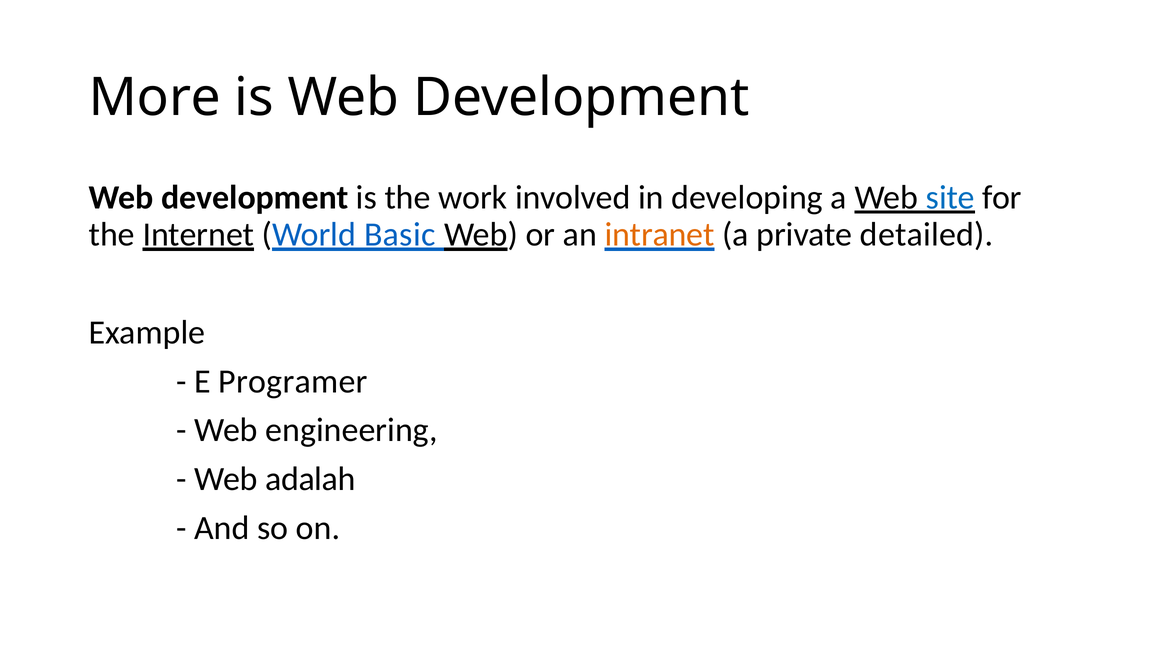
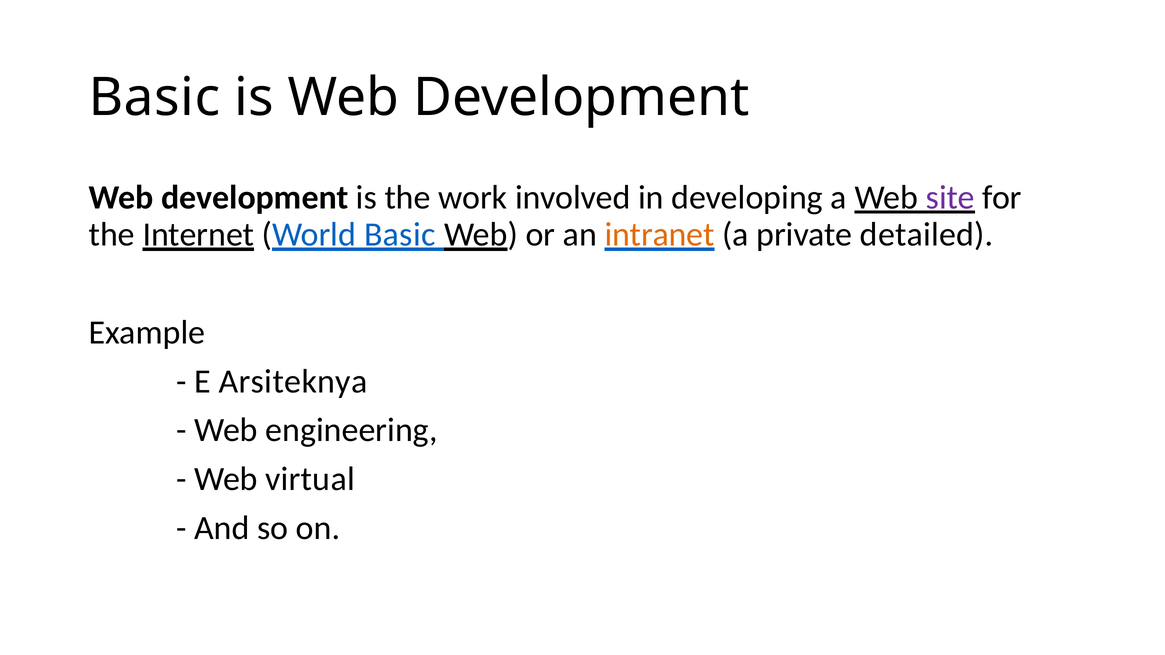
More at (155, 98): More -> Basic
site colour: blue -> purple
Programer: Programer -> Arsiteknya
adalah: adalah -> virtual
